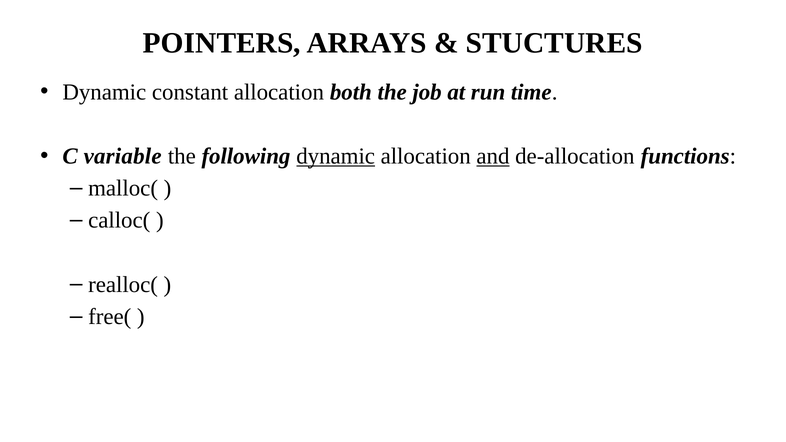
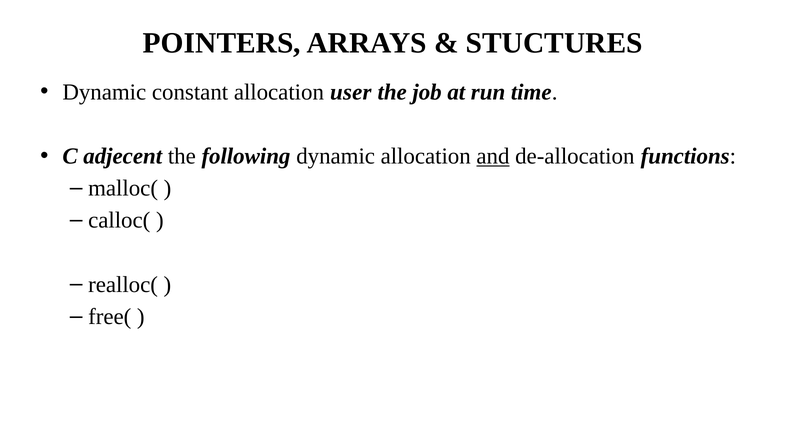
both: both -> user
variable: variable -> adjecent
dynamic at (336, 156) underline: present -> none
